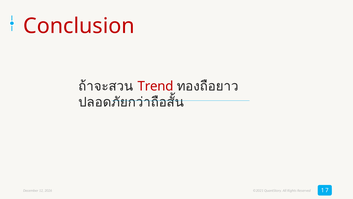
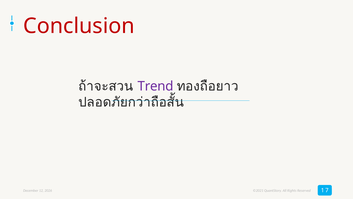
Trend colour: red -> purple
